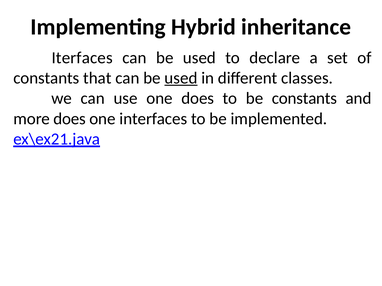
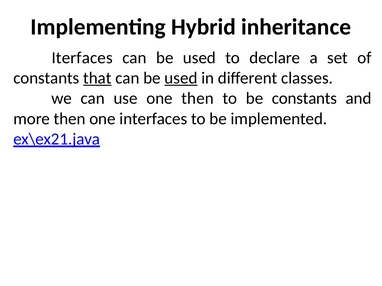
that underline: none -> present
one does: does -> then
more does: does -> then
